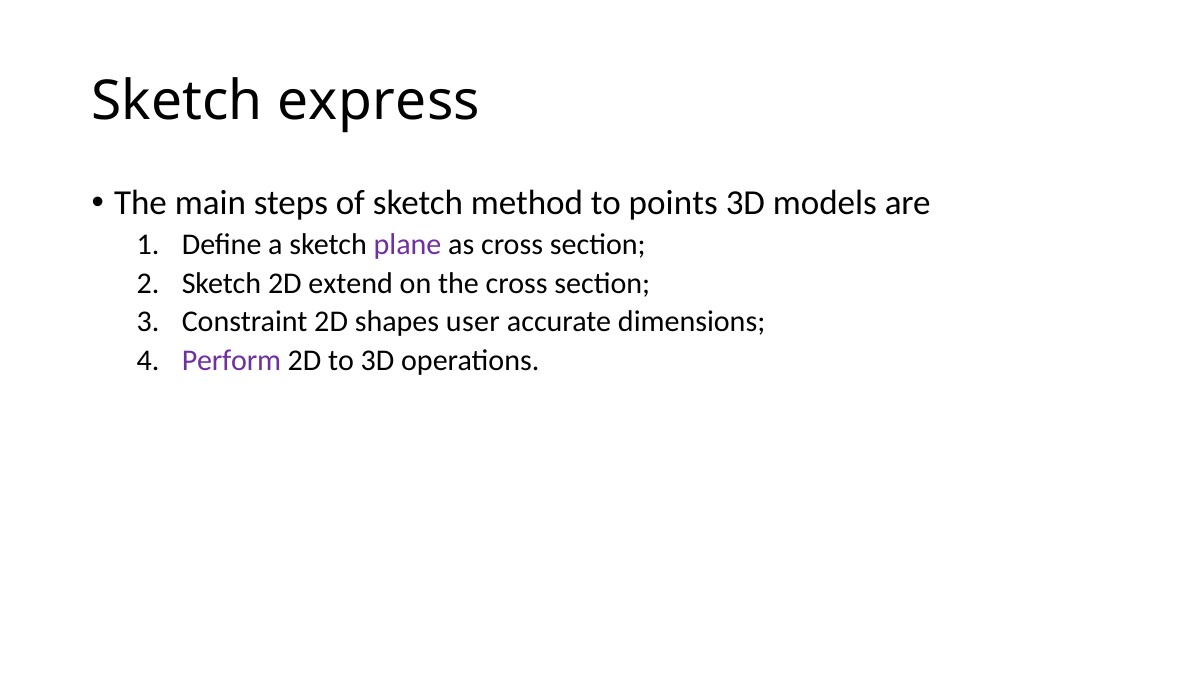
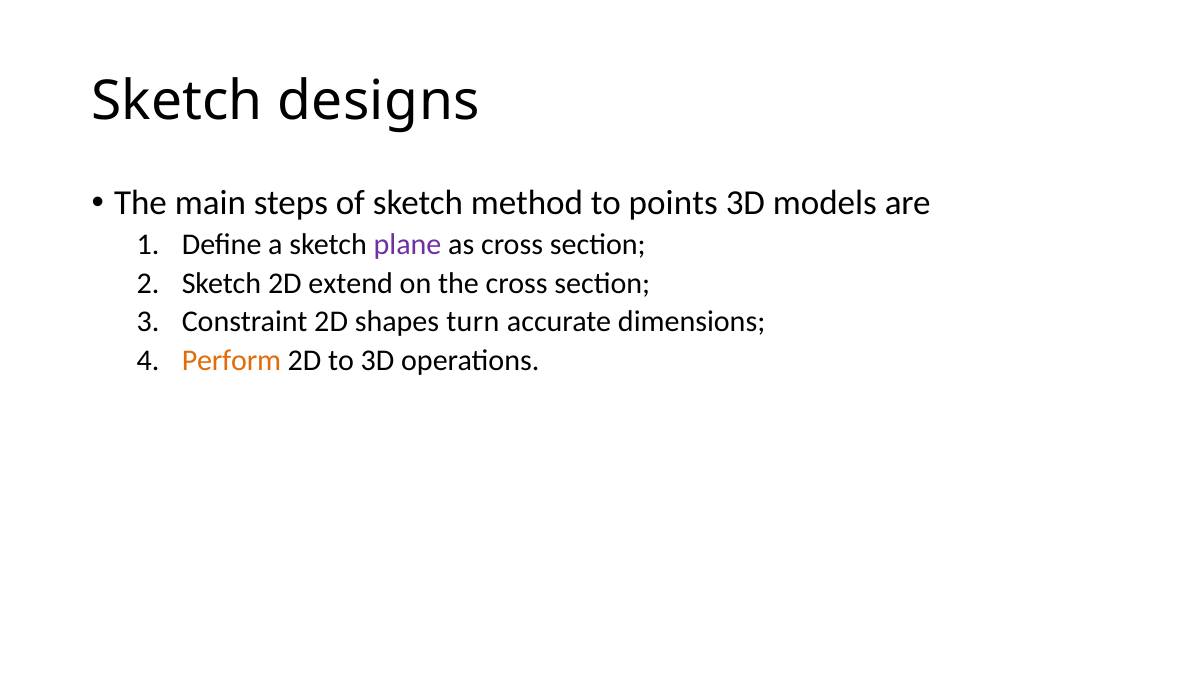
express: express -> designs
user: user -> turn
Perform colour: purple -> orange
